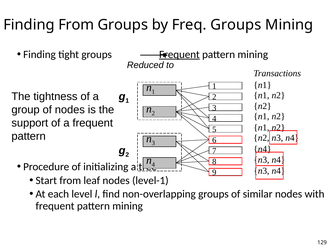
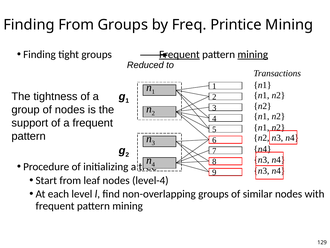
Freq Groups: Groups -> Printice
mining at (253, 54) underline: none -> present
level-1: level-1 -> level-4
